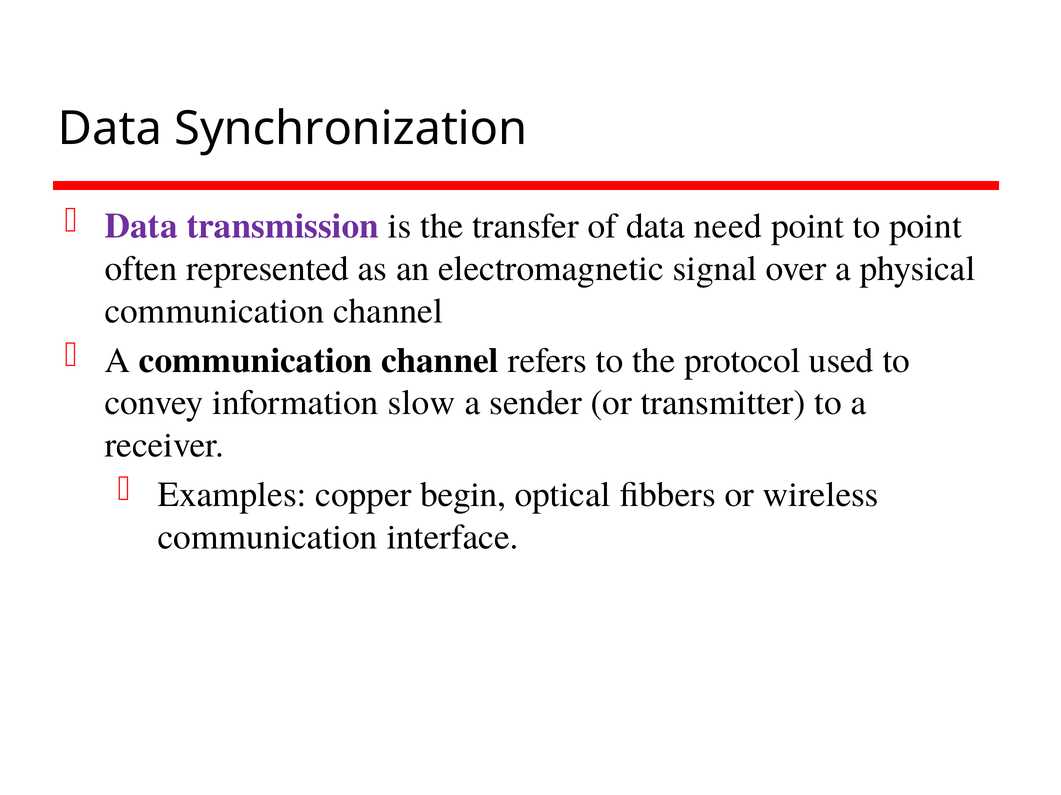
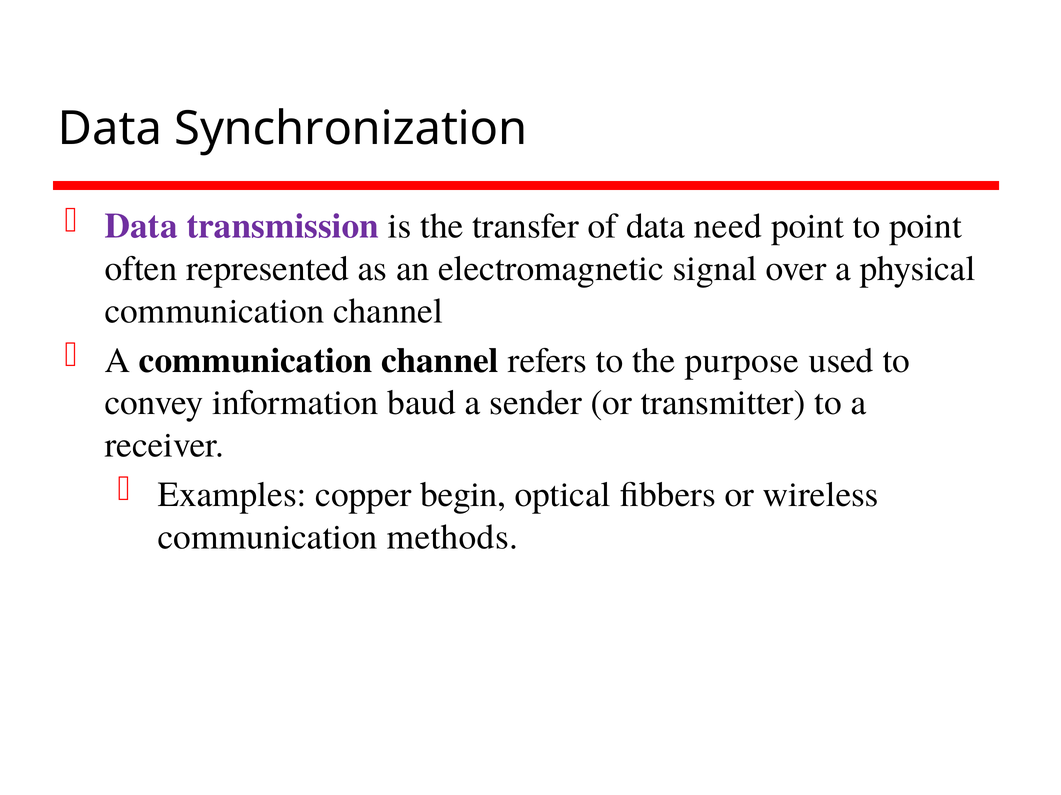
protocol: protocol -> purpose
slow: slow -> baud
interface: interface -> methods
